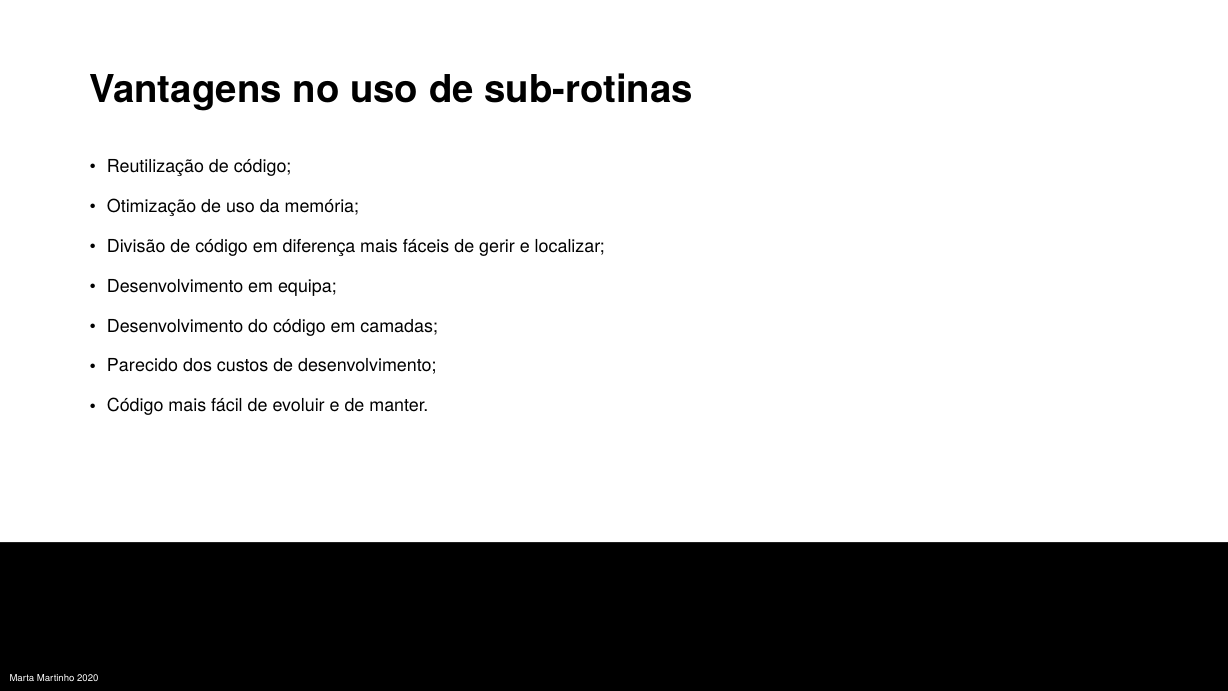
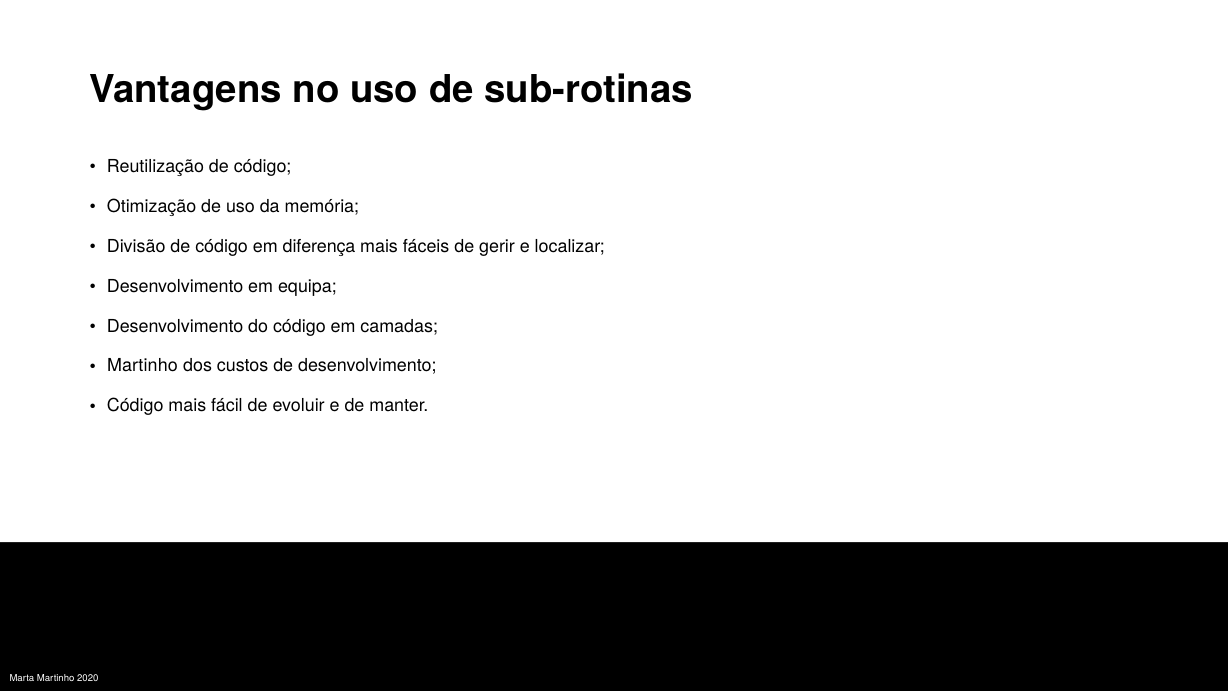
Parecido at (143, 366): Parecido -> Martinho
